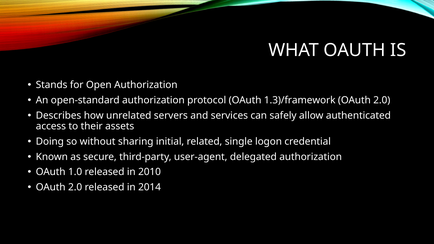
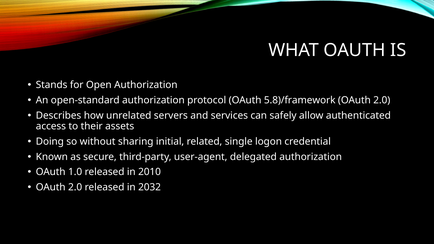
1.3)/framework: 1.3)/framework -> 5.8)/framework
2014: 2014 -> 2032
